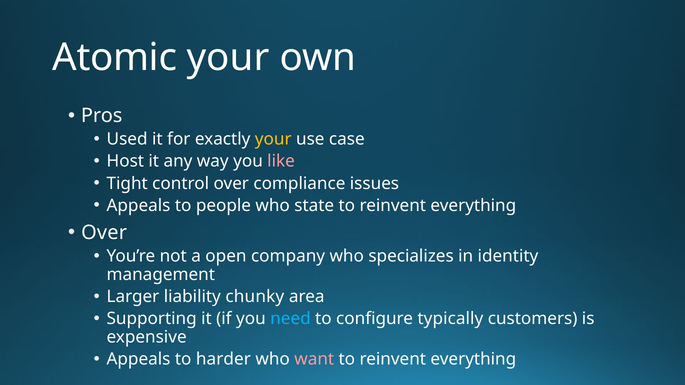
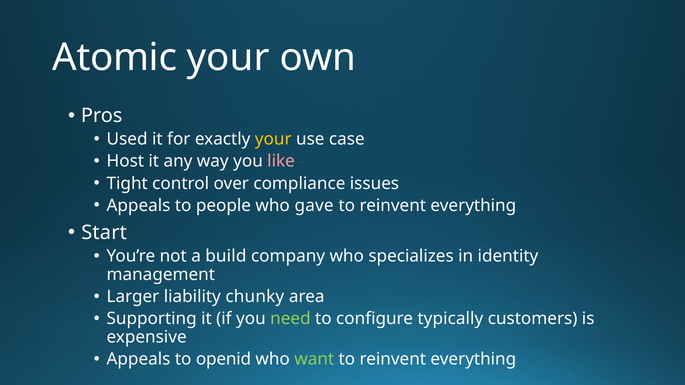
state: state -> gave
Over at (104, 233): Over -> Start
open: open -> build
need colour: light blue -> light green
harder: harder -> openid
want colour: pink -> light green
